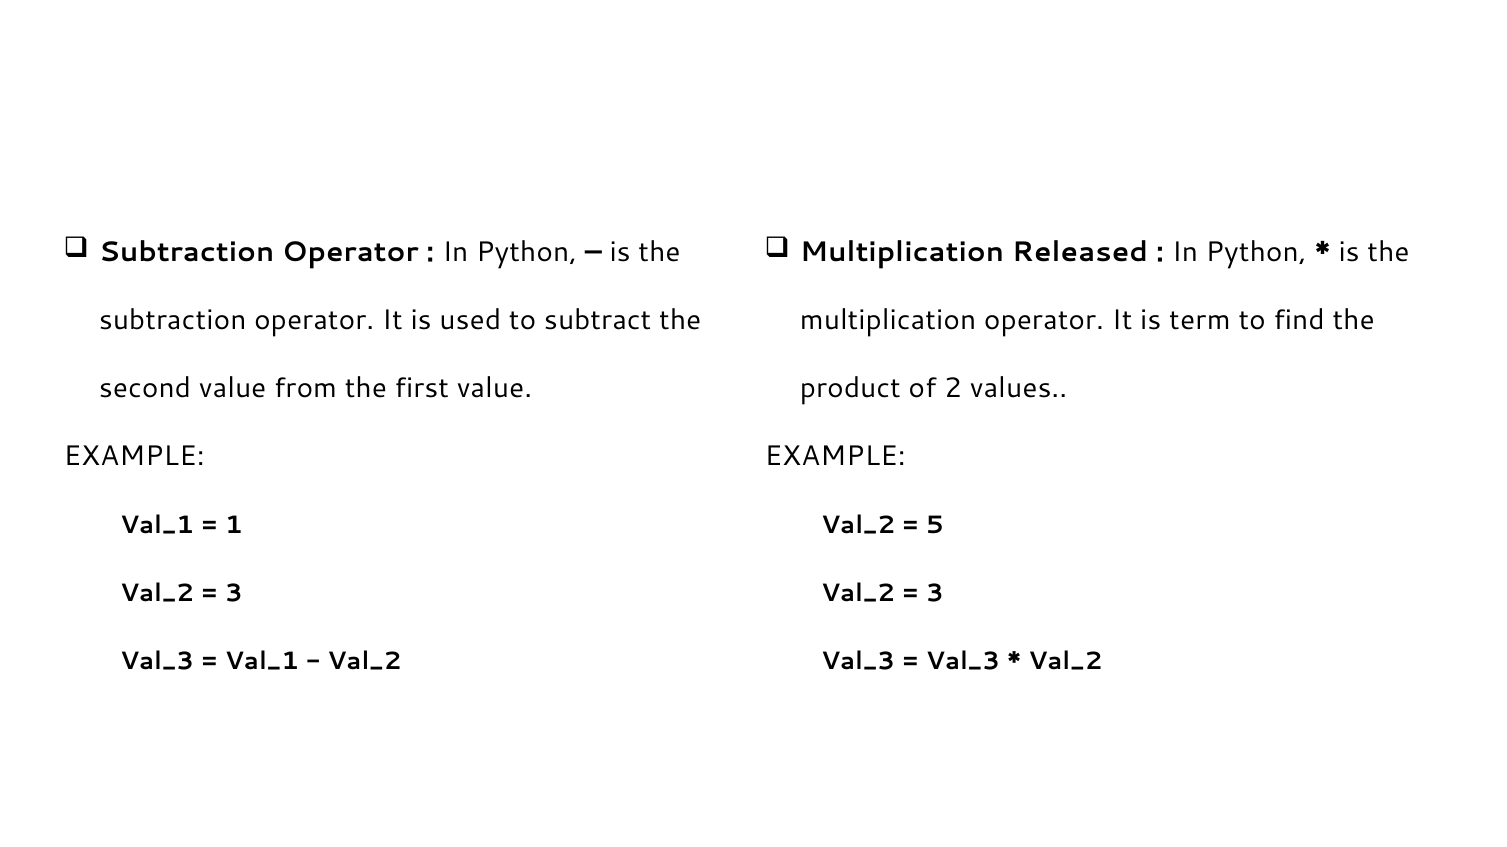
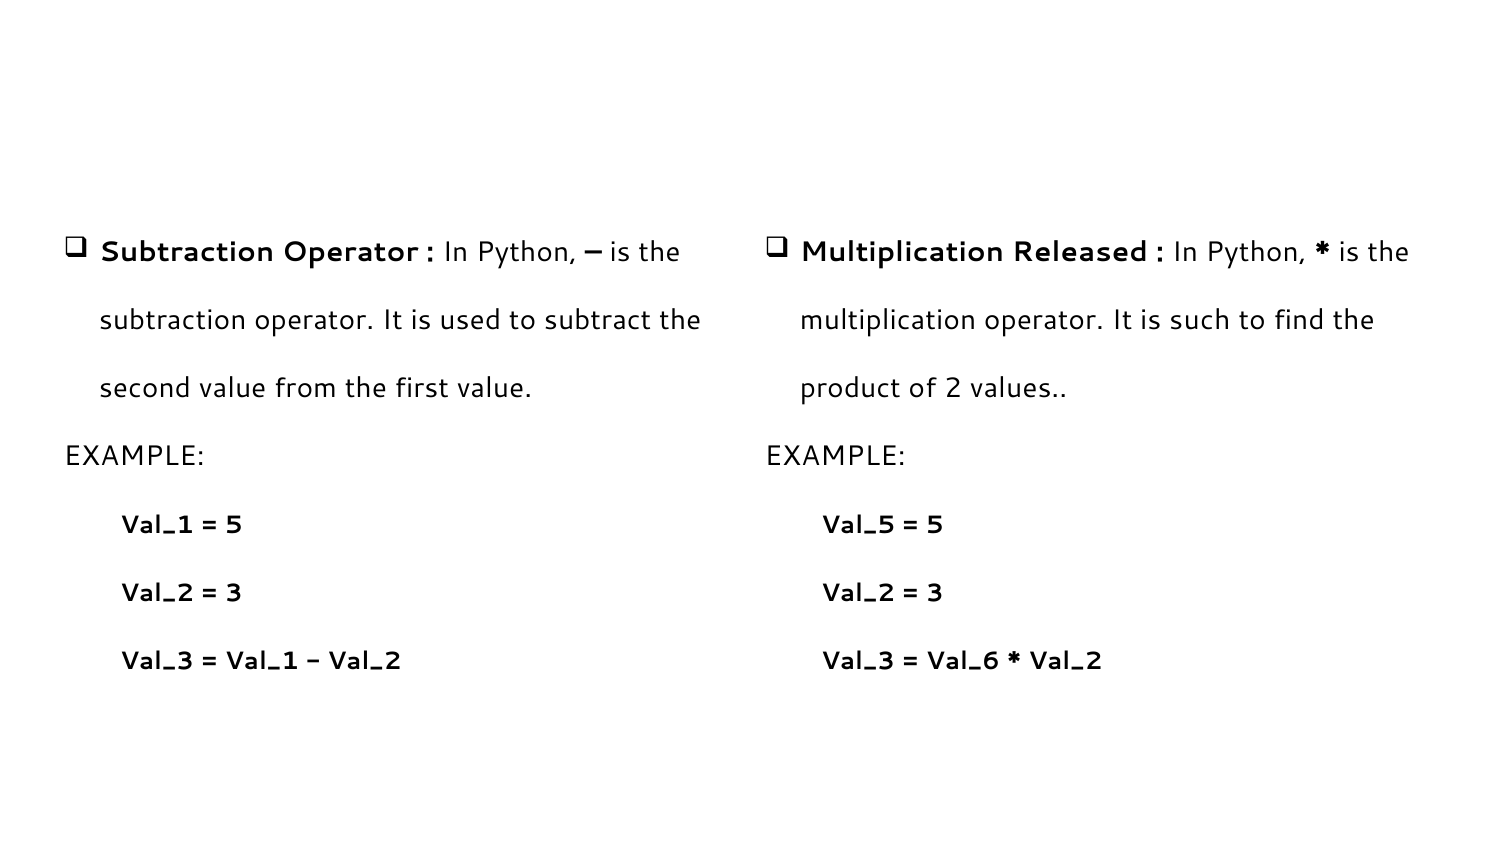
term: term -> such
1 at (234, 526): 1 -> 5
Val_2 at (858, 526): Val_2 -> Val_5
Val_3 at (963, 662): Val_3 -> Val_6
